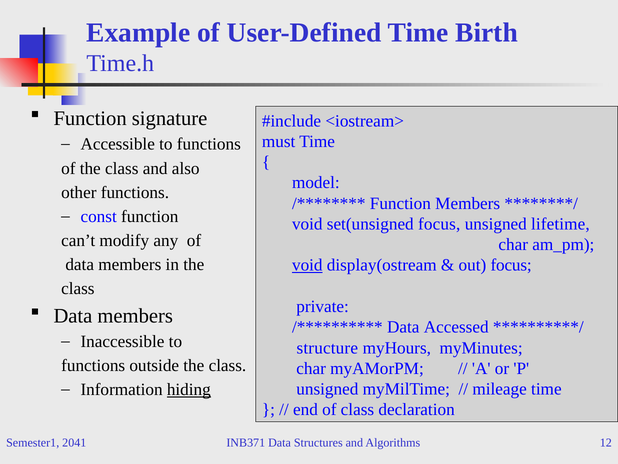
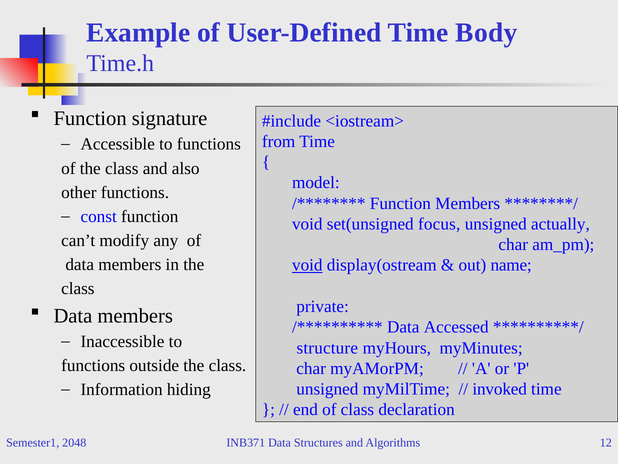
Birth: Birth -> Body
must: must -> from
lifetime: lifetime -> actually
out focus: focus -> name
hiding underline: present -> none
mileage: mileage -> invoked
2041: 2041 -> 2048
